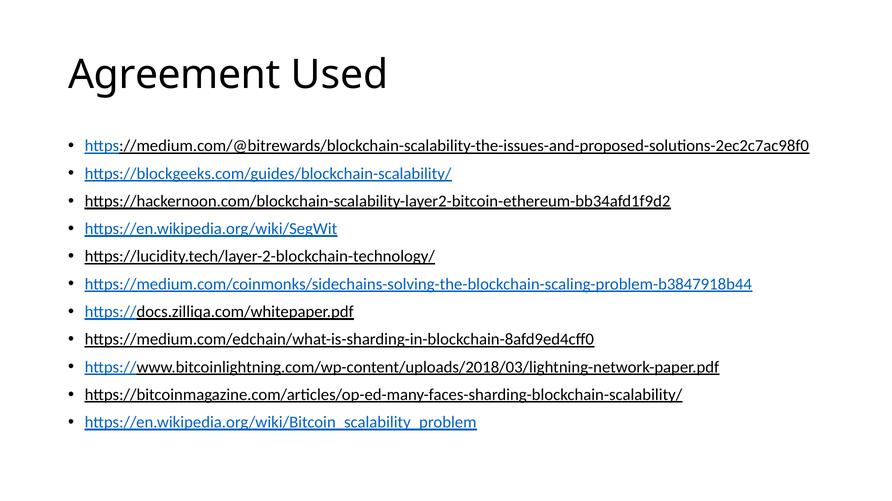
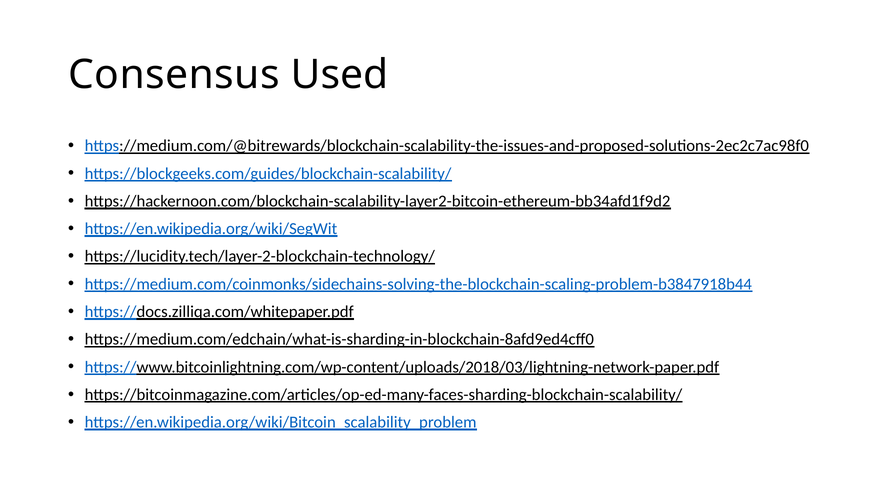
Agreement: Agreement -> Consensus
